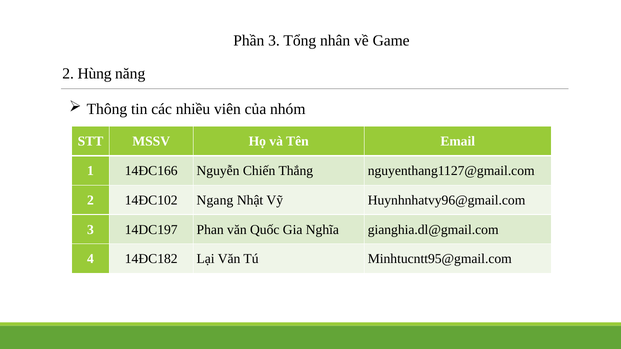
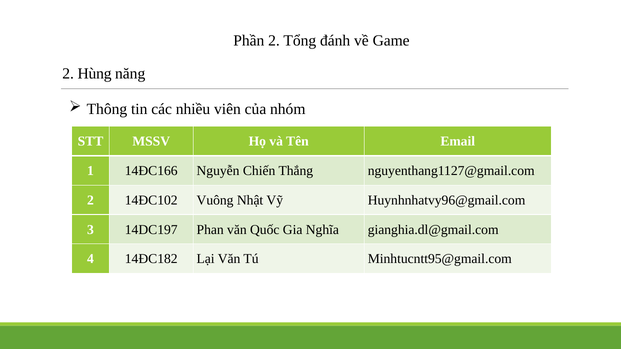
Phần 3: 3 -> 2
nhân: nhân -> đánh
Ngang: Ngang -> Vuông
